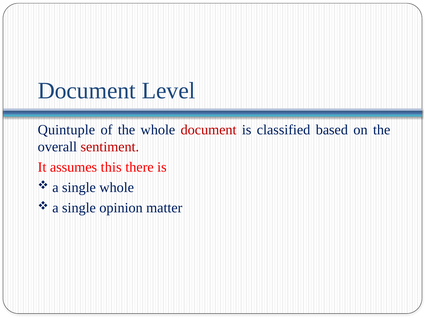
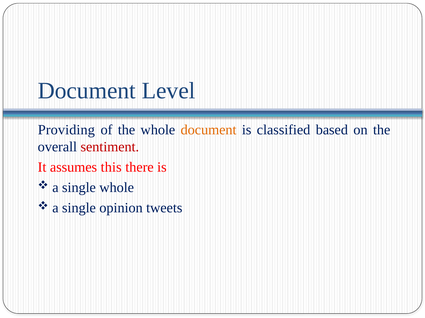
Quintuple: Quintuple -> Providing
document at (209, 130) colour: red -> orange
matter: matter -> tweets
